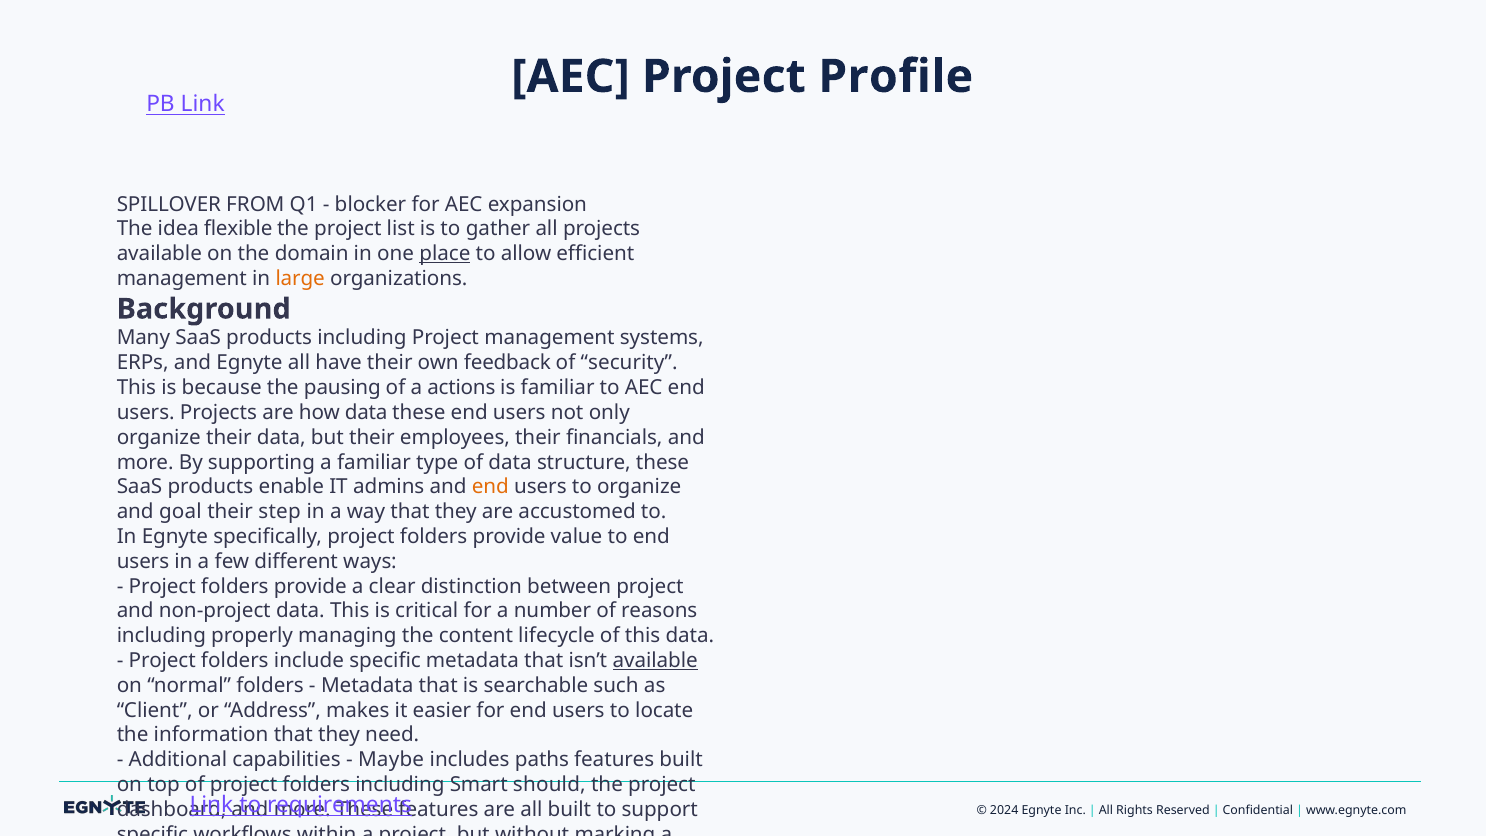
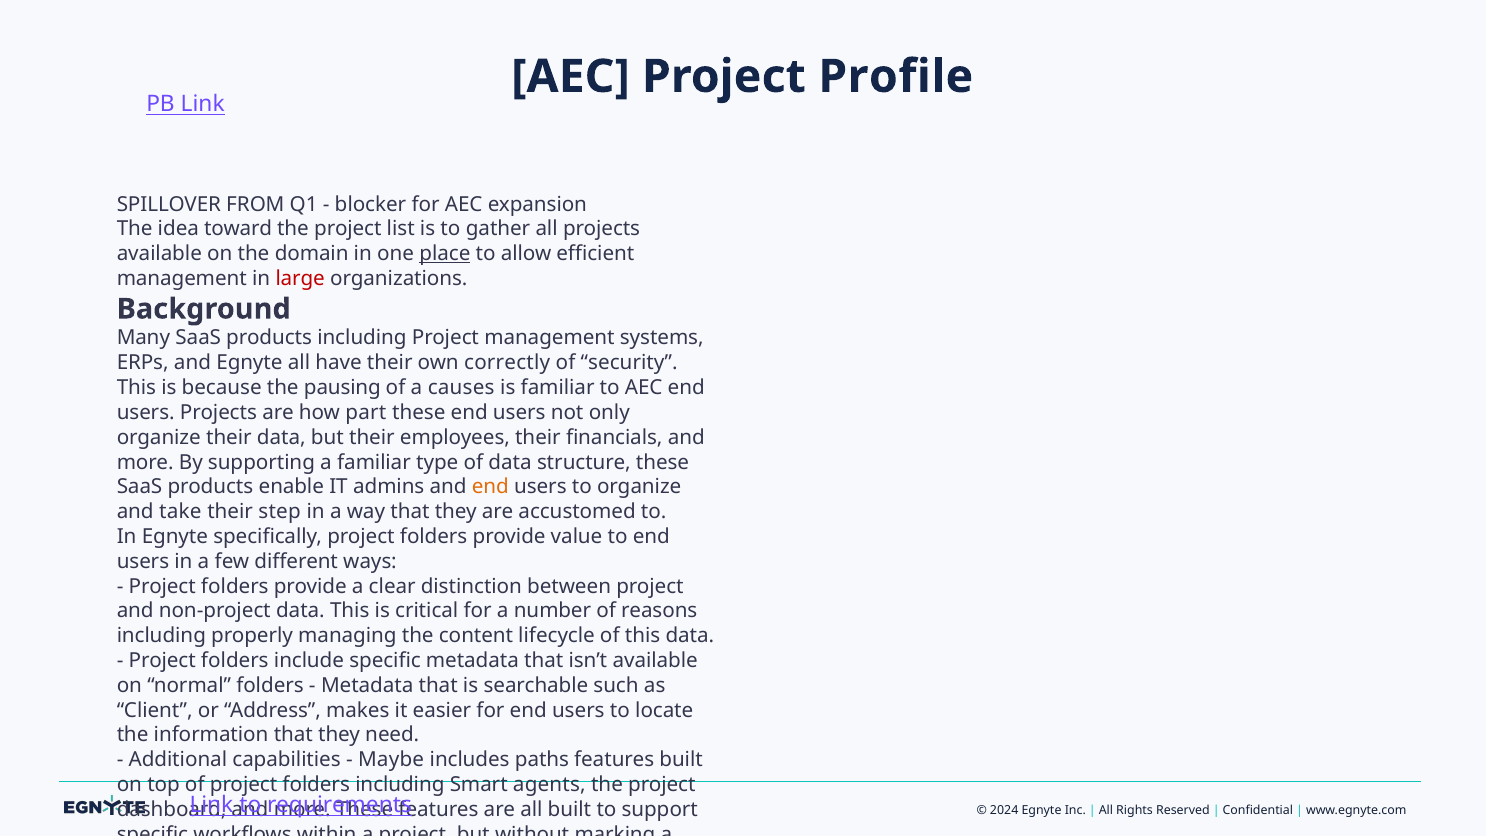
flexible: flexible -> toward
large colour: orange -> red
feedback: feedback -> correctly
actions: actions -> causes
how data: data -> part
goal: goal -> take
available at (655, 661) underline: present -> none
Smart should: should -> agents
